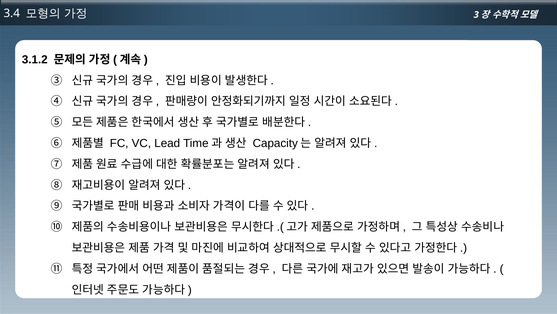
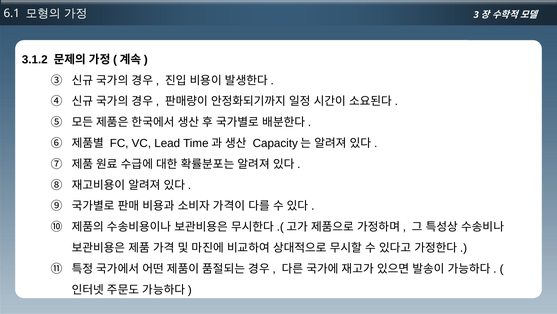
3.4: 3.4 -> 6.1
